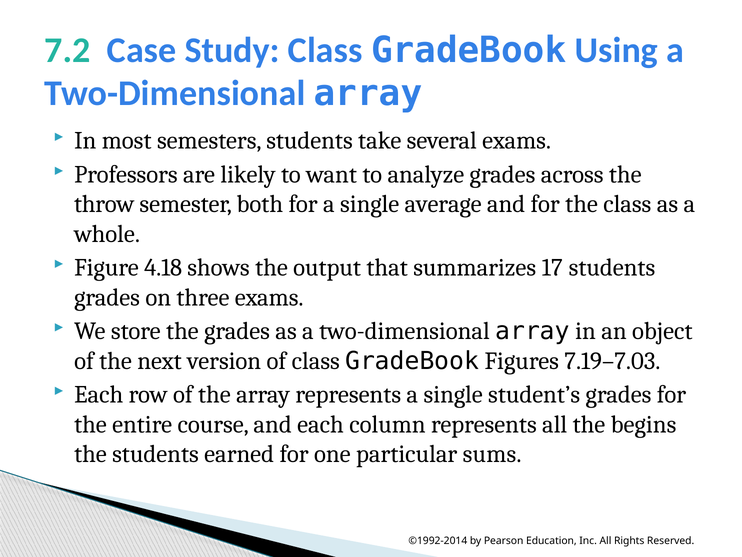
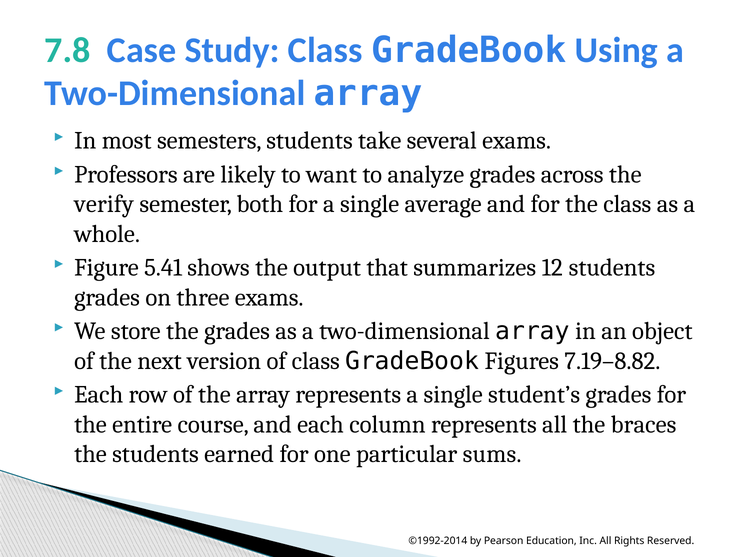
7.2: 7.2 -> 7.8
throw: throw -> verify
4.18: 4.18 -> 5.41
17: 17 -> 12
7.19–7.03: 7.19–7.03 -> 7.19–8.82
begins: begins -> braces
